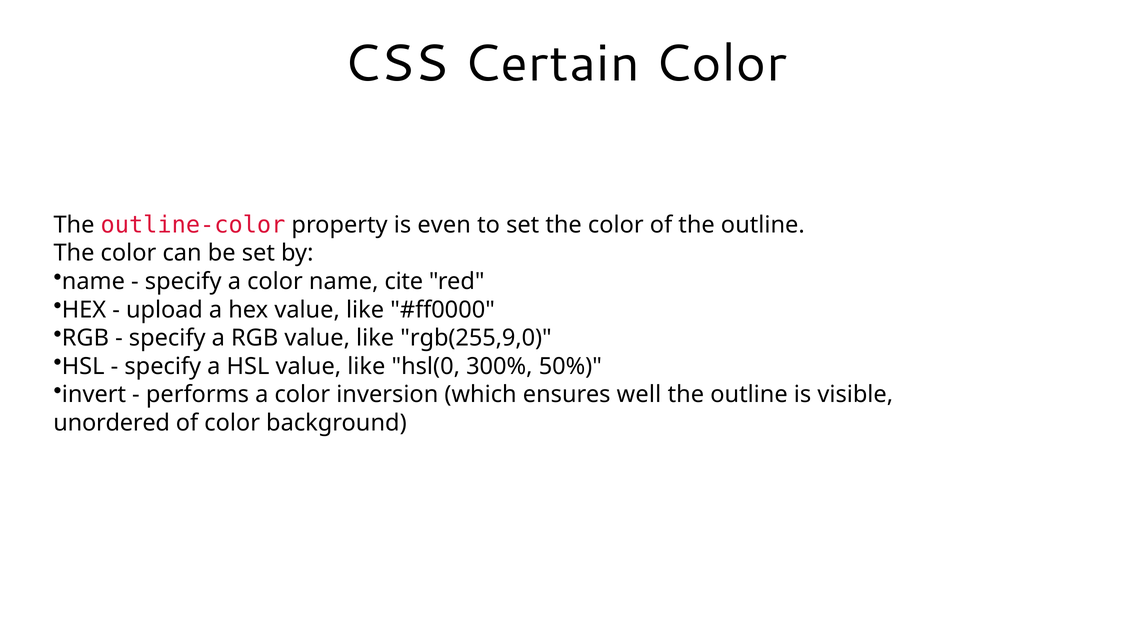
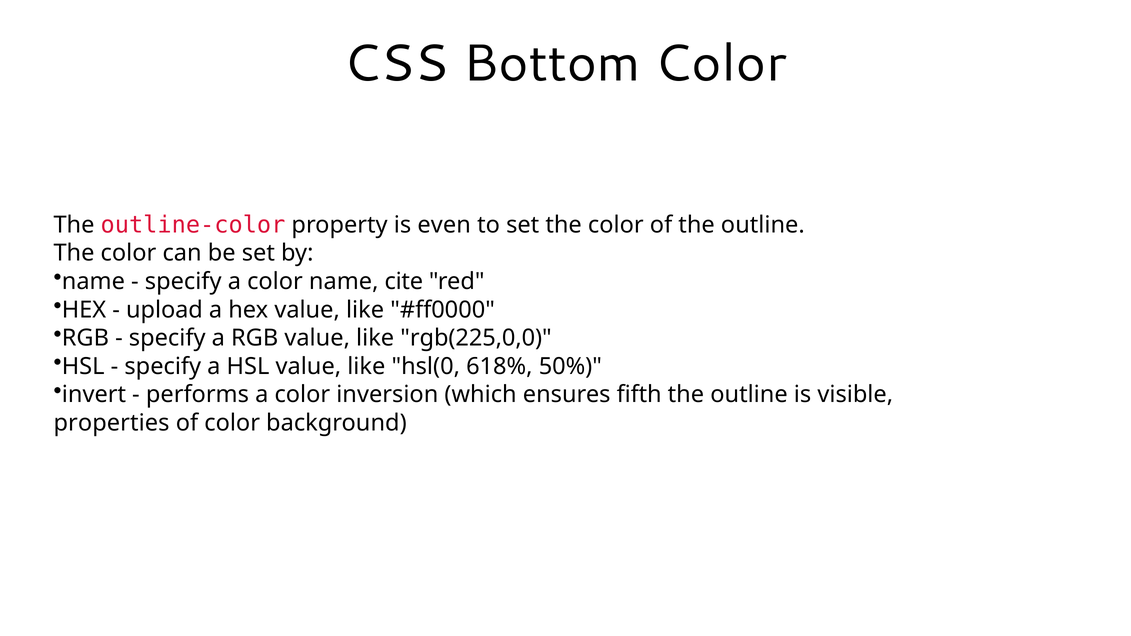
Certain: Certain -> Bottom
rgb(255,9,0: rgb(255,9,0 -> rgb(225,0,0
300%: 300% -> 618%
well: well -> fifth
unordered: unordered -> properties
